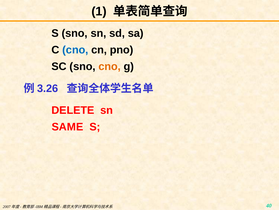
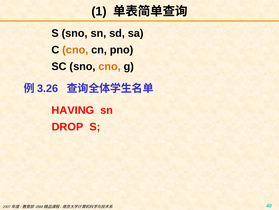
cno at (75, 50) colour: blue -> orange
DELETE: DELETE -> HAVING
SAME: SAME -> DROP
